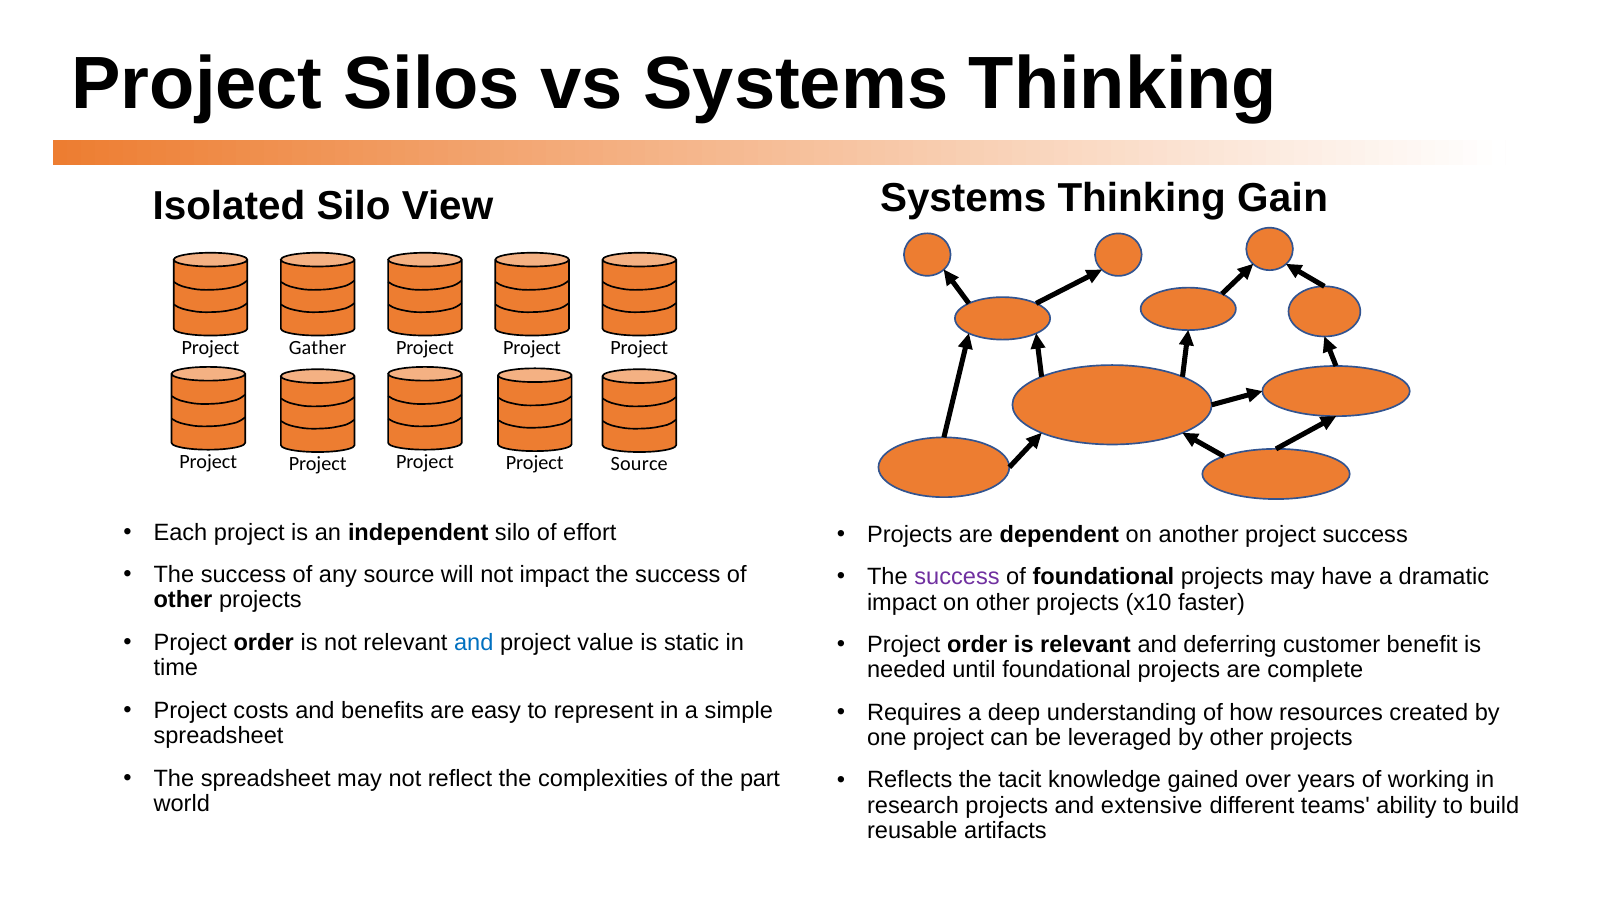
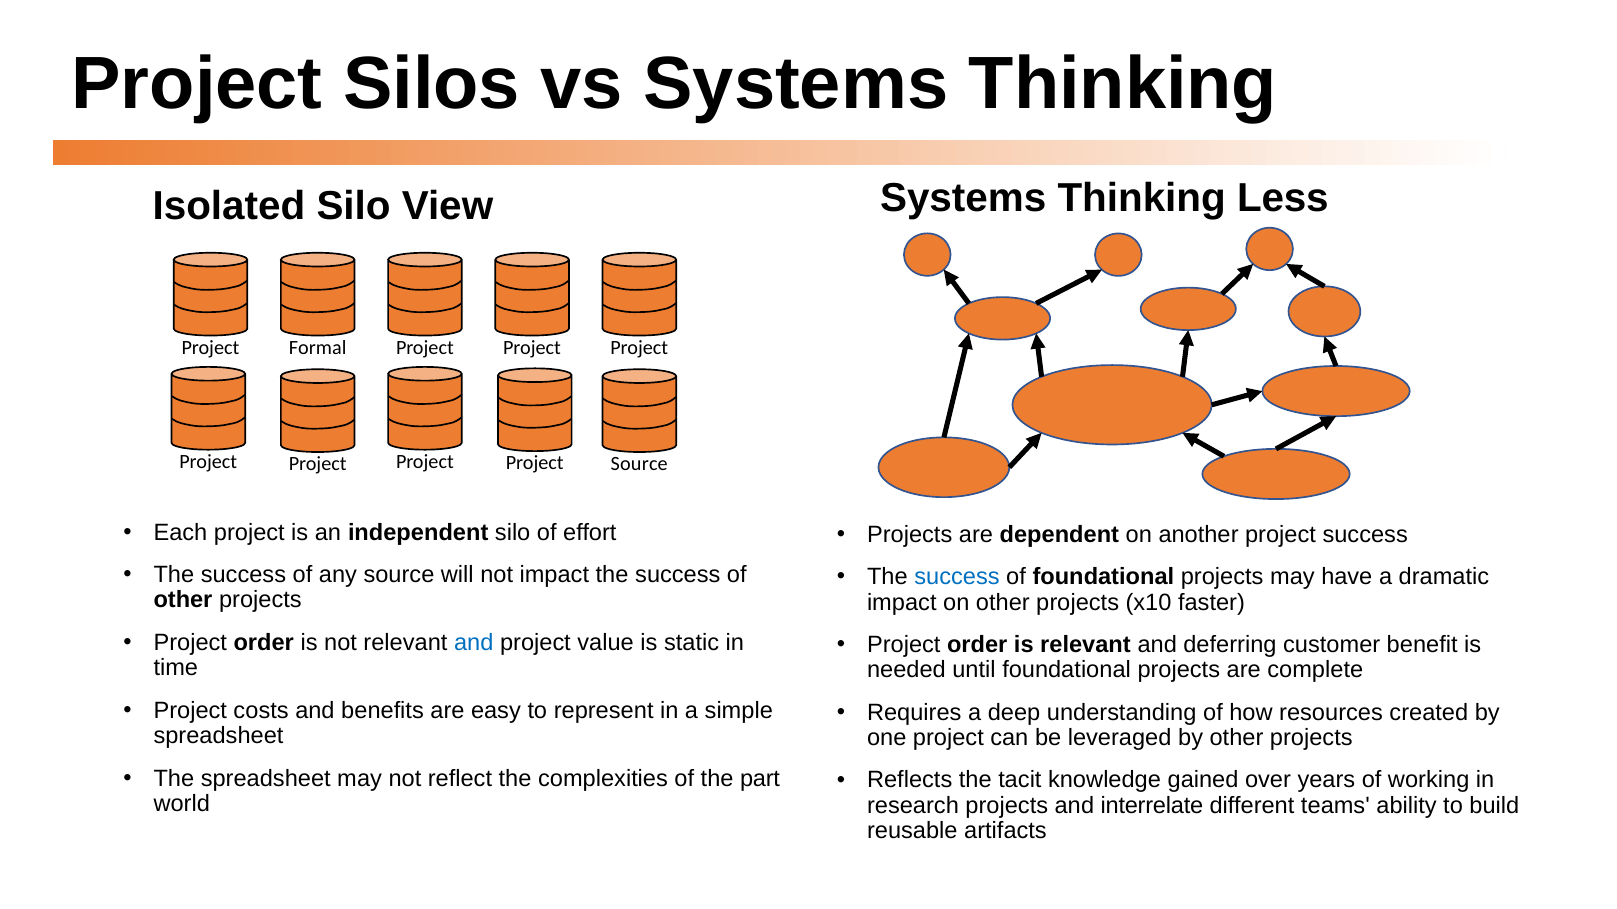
Gain: Gain -> Less
Gather: Gather -> Formal
success at (957, 577) colour: purple -> blue
extensive: extensive -> interrelate
